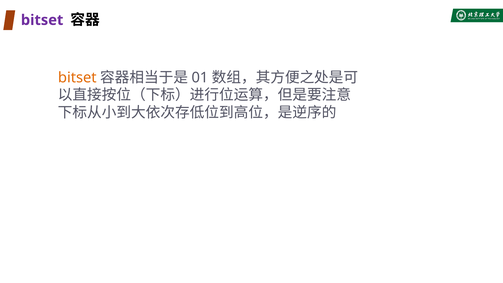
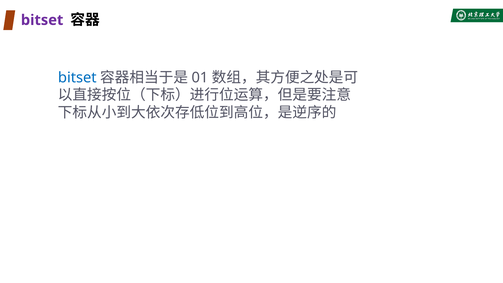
bitset at (77, 78) colour: orange -> blue
